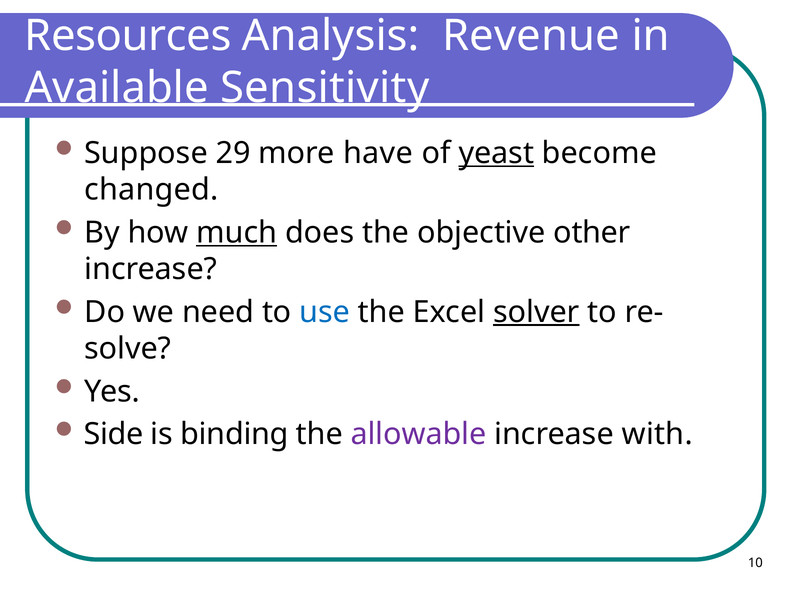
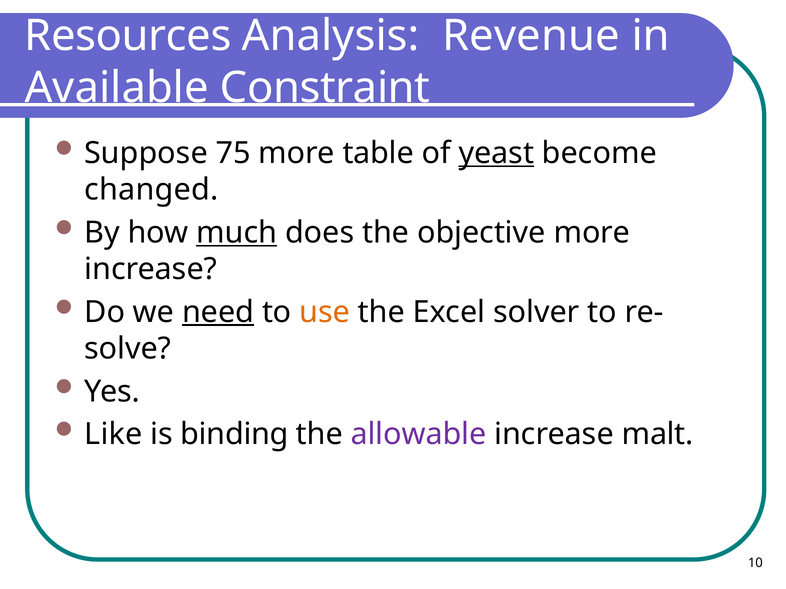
Sensitivity: Sensitivity -> Constraint
29: 29 -> 75
have: have -> table
objective other: other -> more
need underline: none -> present
use colour: blue -> orange
solver underline: present -> none
Side: Side -> Like
with: with -> malt
